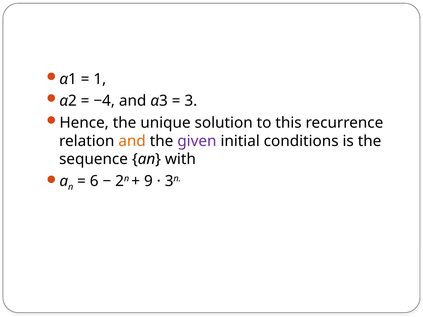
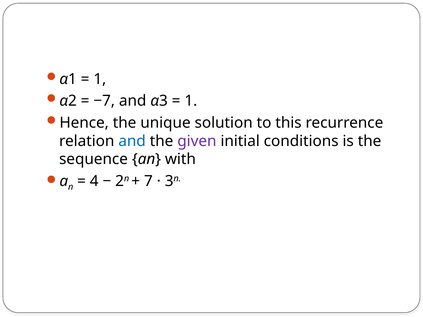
−4: −4 -> −7
3 at (191, 101): 3 -> 1
and at (132, 141) colour: orange -> blue
6: 6 -> 4
9: 9 -> 7
